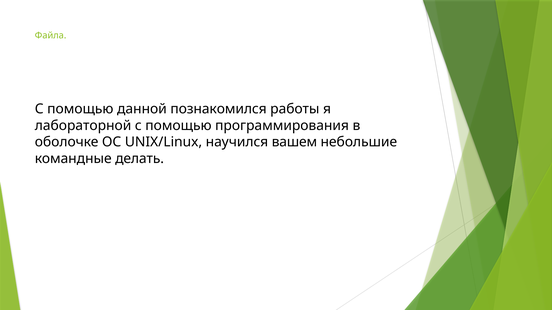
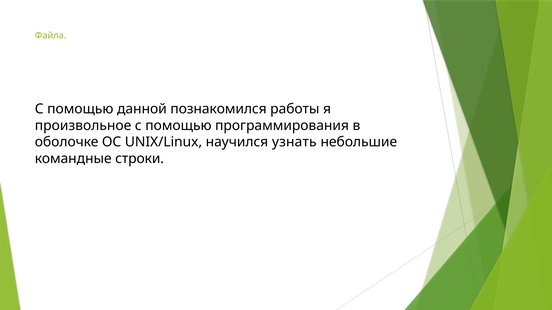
лабораторной: лабораторной -> произвольное
вашем: вашем -> узнать
делать: делать -> строки
